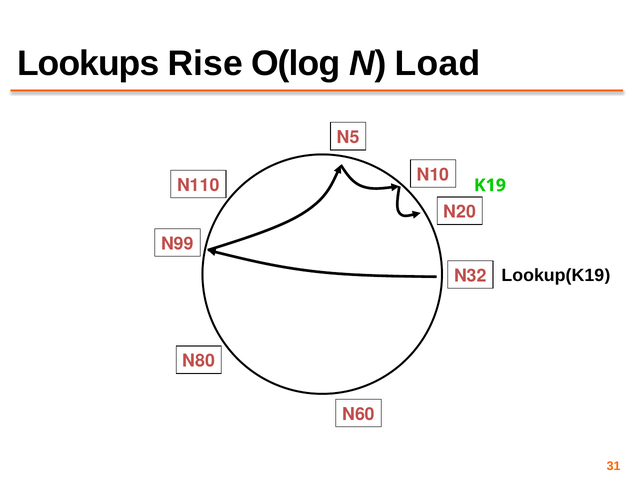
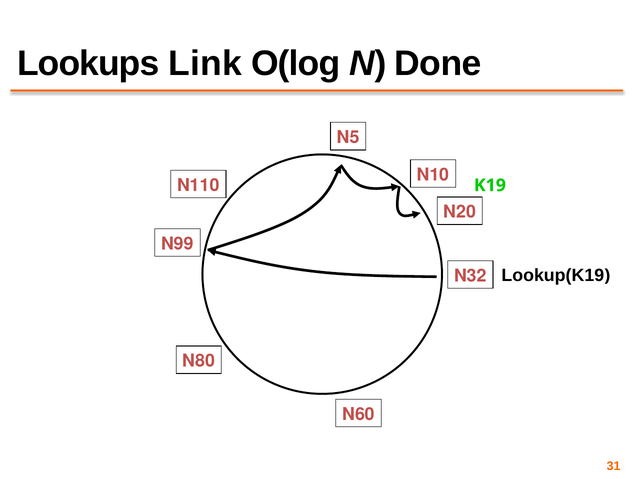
Rise: Rise -> Link
Load: Load -> Done
